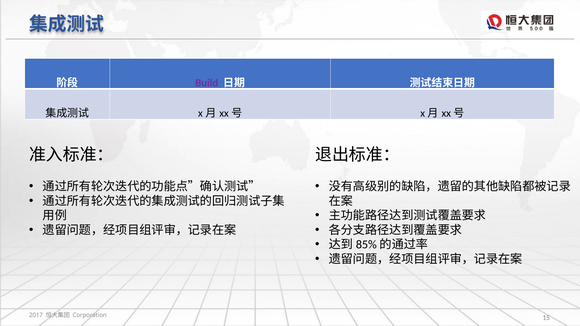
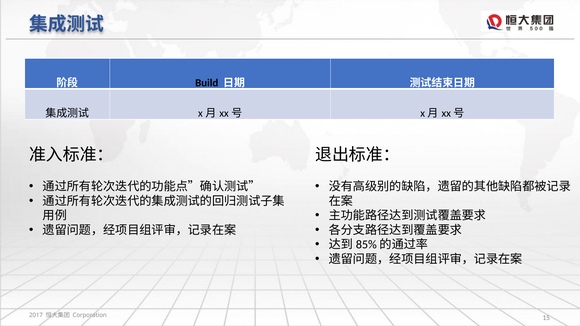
Build colour: purple -> black
